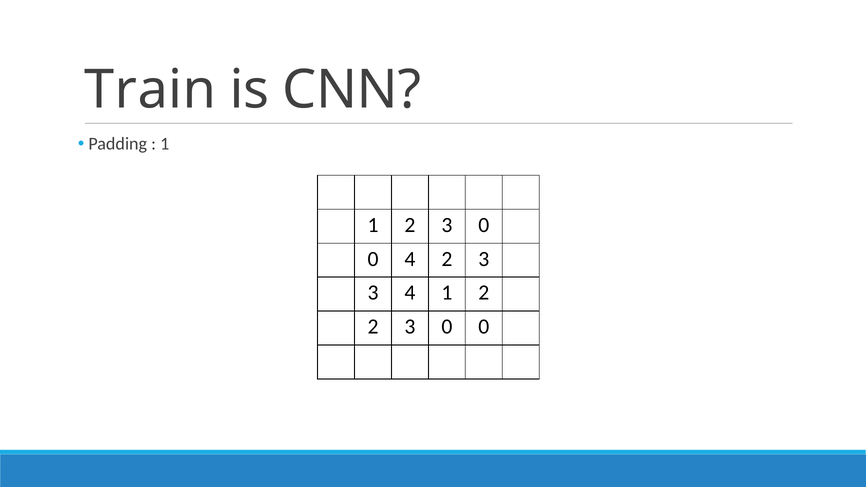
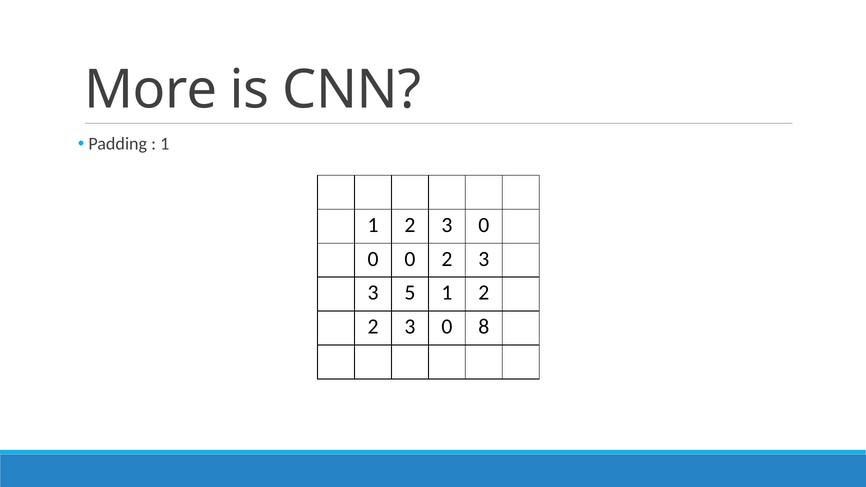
Train: Train -> More
4 at (410, 259): 4 -> 0
3 4: 4 -> 5
0 at (484, 327): 0 -> 8
